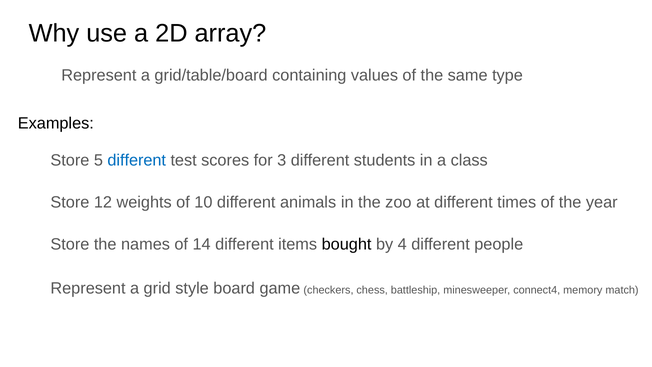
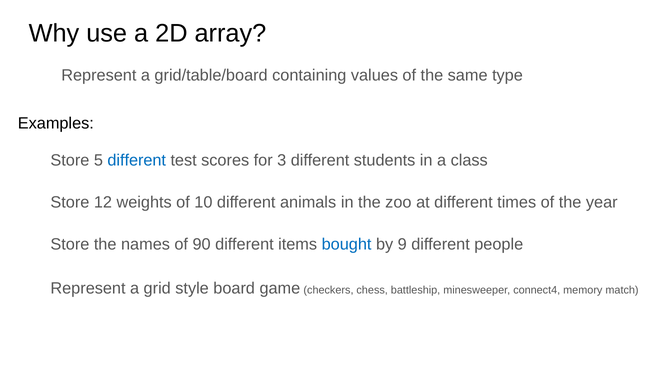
14: 14 -> 90
bought colour: black -> blue
4: 4 -> 9
